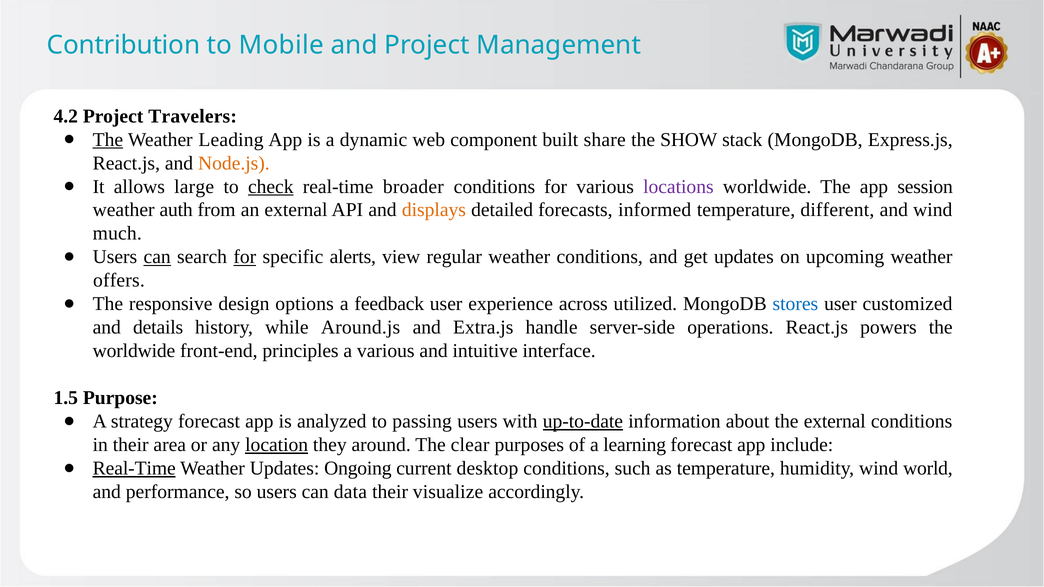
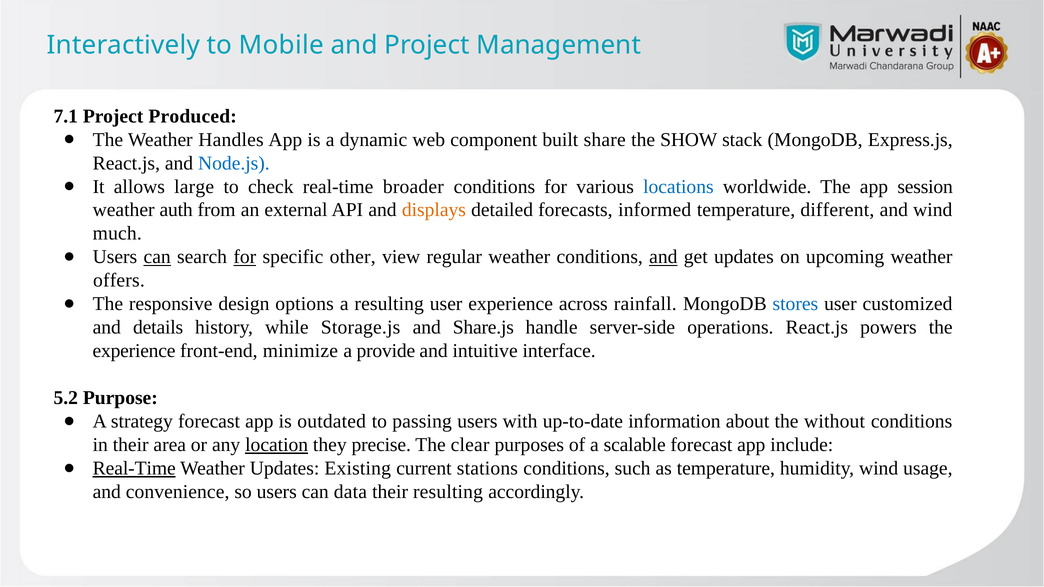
Contribution: Contribution -> Interactively
4.2: 4.2 -> 7.1
Travelers: Travelers -> Produced
The at (108, 140) underline: present -> none
Leading: Leading -> Handles
Node.js colour: orange -> blue
check underline: present -> none
locations colour: purple -> blue
alerts: alerts -> other
and at (663, 257) underline: none -> present
a feedback: feedback -> resulting
utilized: utilized -> rainfall
Around.js: Around.js -> Storage.js
Extra.js: Extra.js -> Share.js
worldwide at (134, 351): worldwide -> experience
principles: principles -> minimize
a various: various -> provide
1.5: 1.5 -> 5.2
analyzed: analyzed -> outdated
up-to-date underline: present -> none
the external: external -> without
around: around -> precise
learning: learning -> scalable
Ongoing: Ongoing -> Existing
desktop: desktop -> stations
world: world -> usage
performance: performance -> convenience
their visualize: visualize -> resulting
